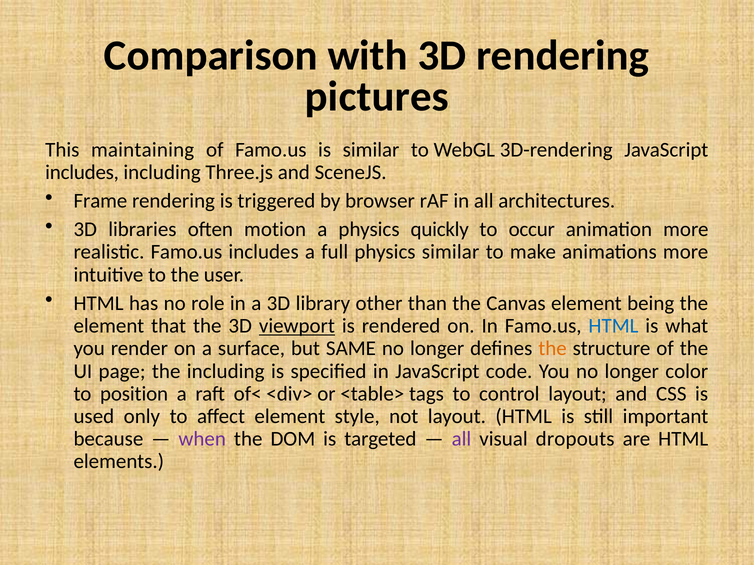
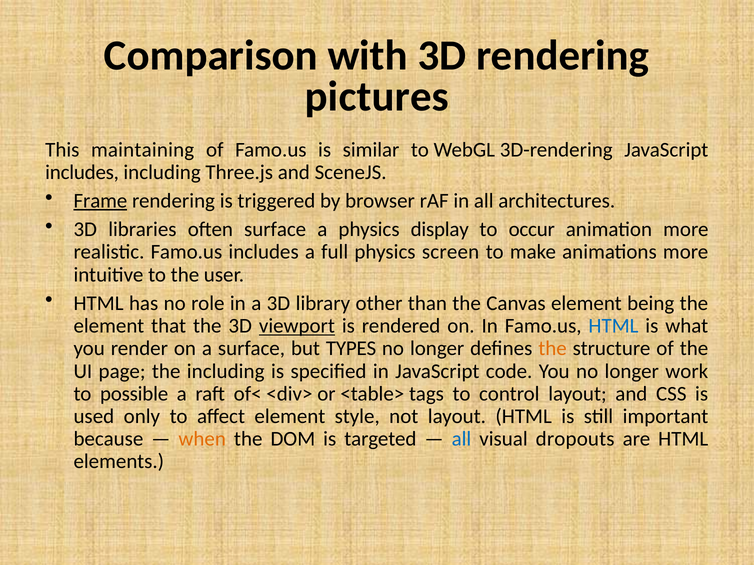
Frame underline: none -> present
often motion: motion -> surface
quickly: quickly -> display
physics similar: similar -> screen
SAME: SAME -> TYPES
color: color -> work
position: position -> possible
when colour: purple -> orange
all at (461, 439) colour: purple -> blue
